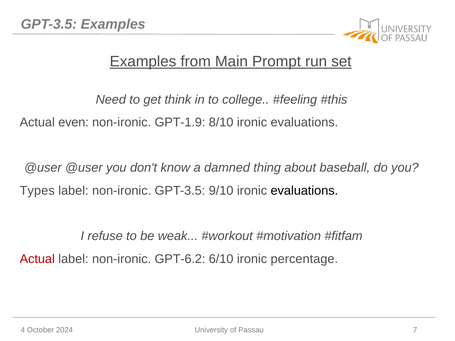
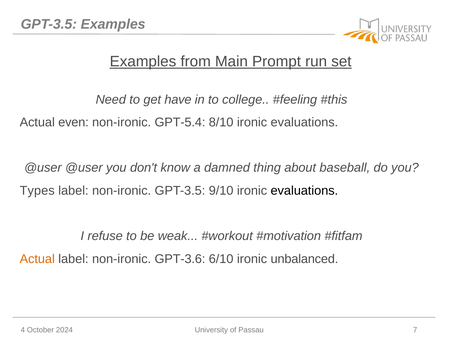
think: think -> have
GPT-1.9: GPT-1.9 -> GPT-5.4
Actual at (37, 259) colour: red -> orange
GPT-6.2: GPT-6.2 -> GPT-3.6
percentage: percentage -> unbalanced
